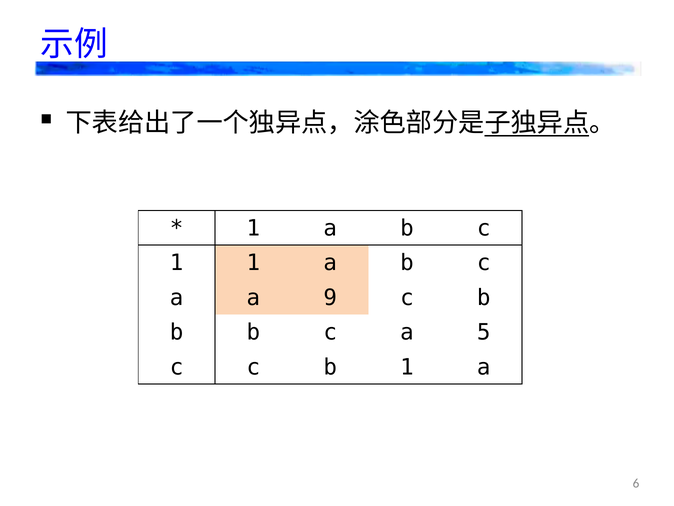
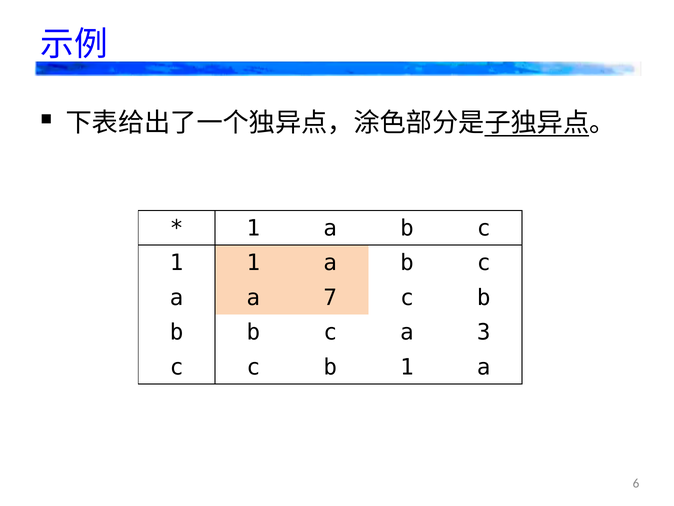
9: 9 -> 7
5: 5 -> 3
